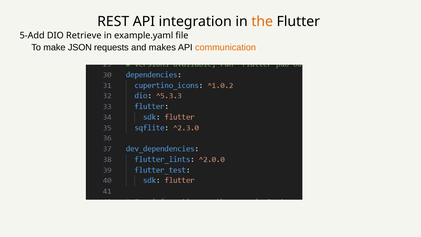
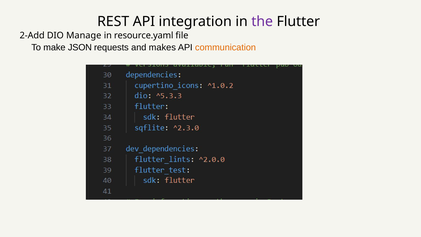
the colour: orange -> purple
5-Add: 5-Add -> 2-Add
Retrieve: Retrieve -> Manage
example.yaml: example.yaml -> resource.yaml
